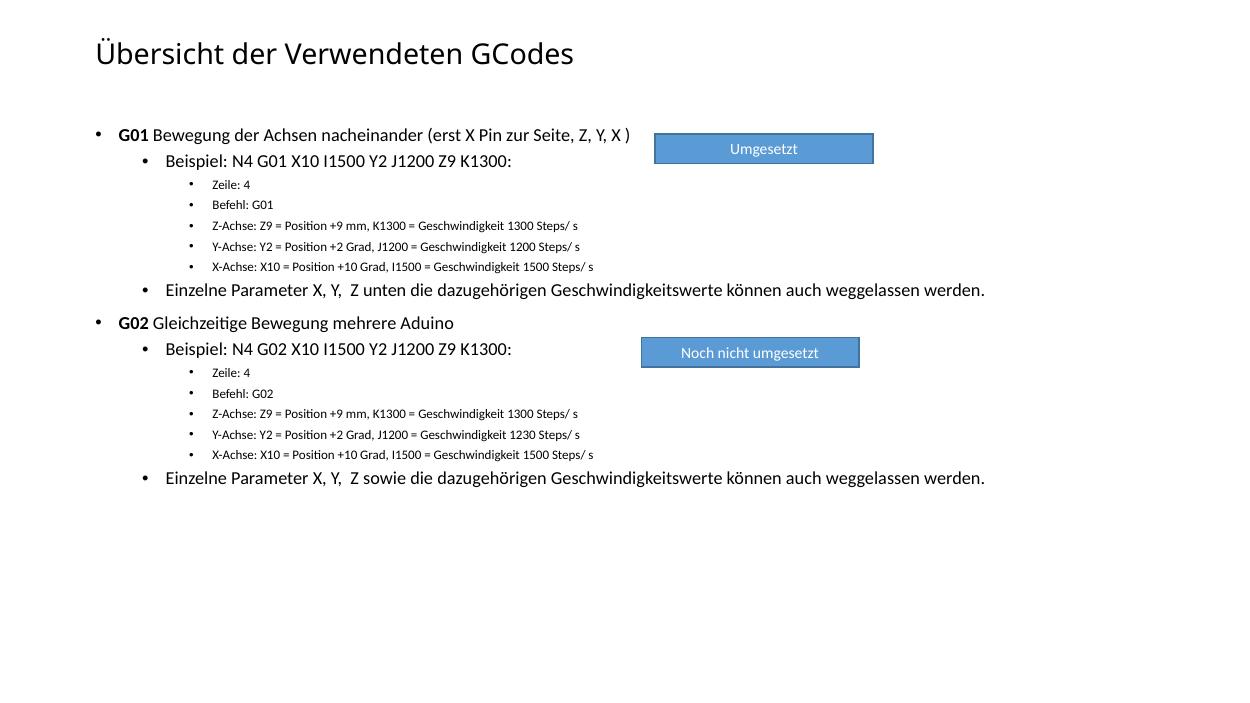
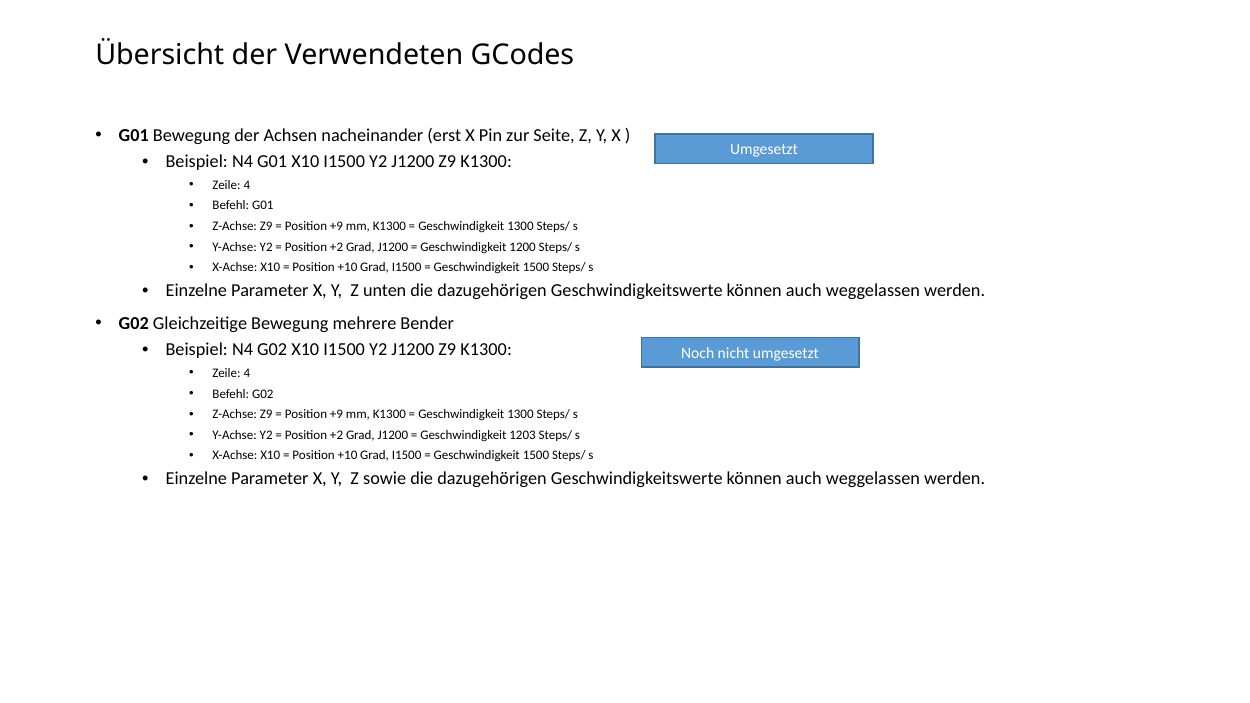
Aduino: Aduino -> Bender
1230: 1230 -> 1203
